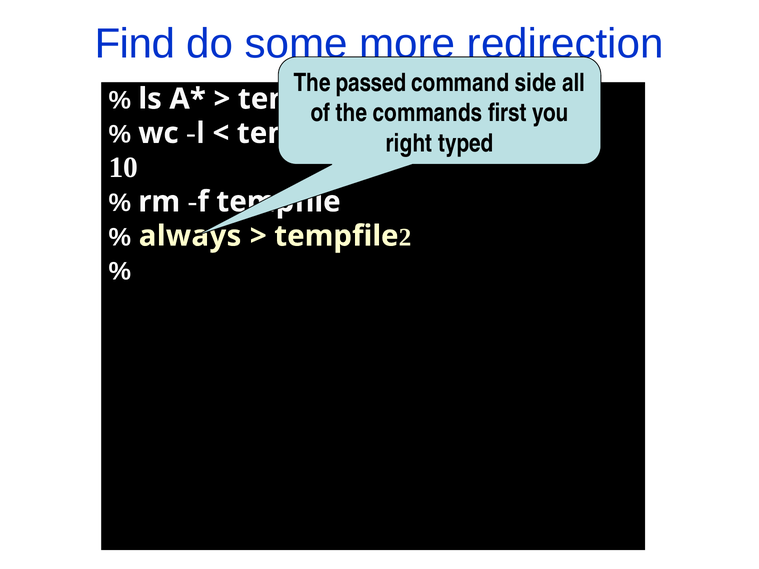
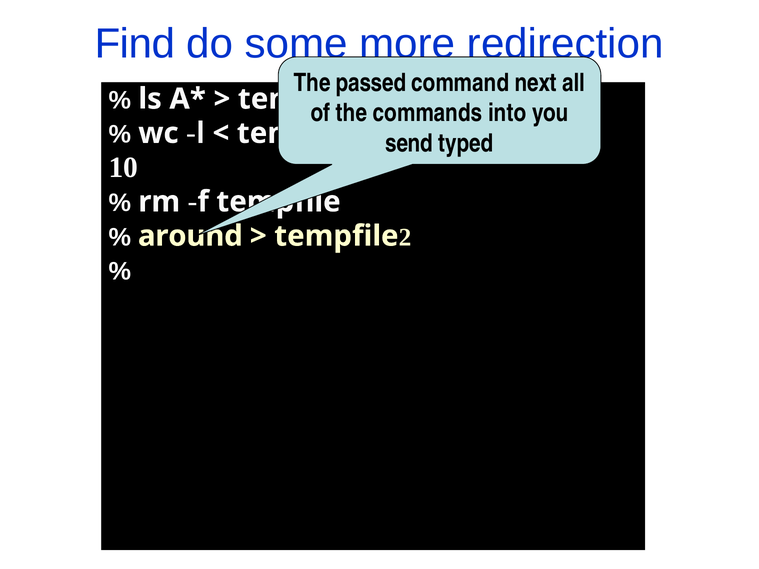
side: side -> next
first: first -> into
right: right -> send
always: always -> around
